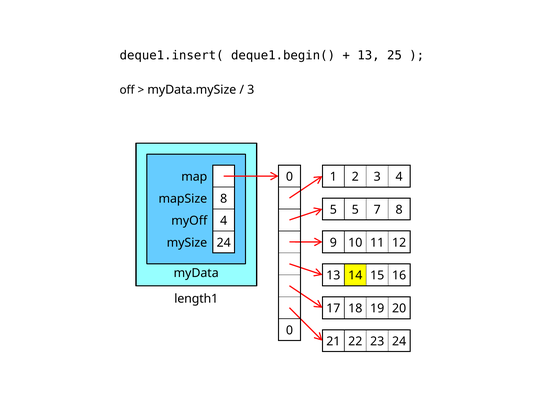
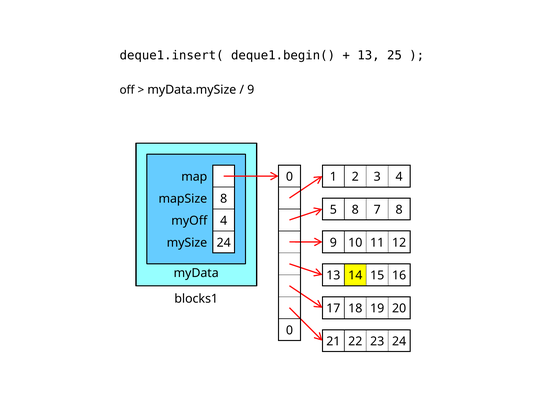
3 at (251, 90): 3 -> 9
5 5: 5 -> 8
length1: length1 -> blocks1
